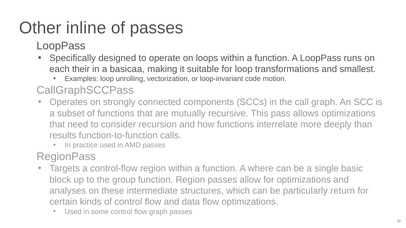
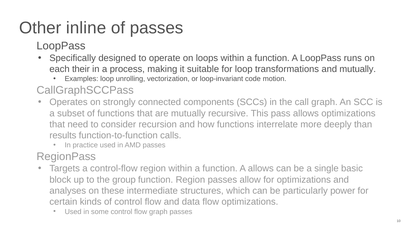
basicaa: basicaa -> process
and smallest: smallest -> mutually
A where: where -> allows
return: return -> power
